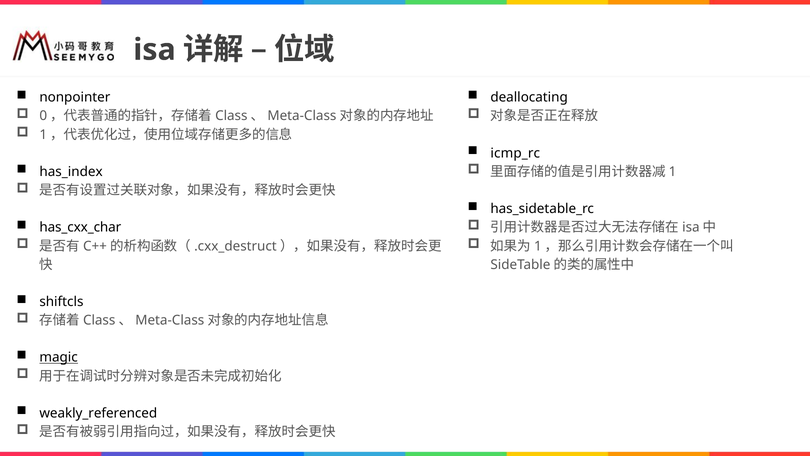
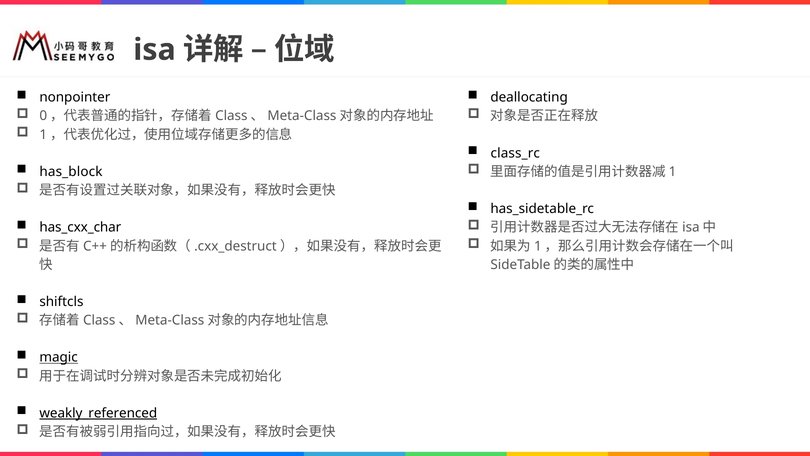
icmp_rc: icmp_rc -> class_rc
has_index: has_index -> has_block
weakly_referenced underline: none -> present
